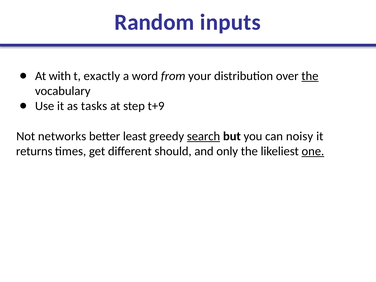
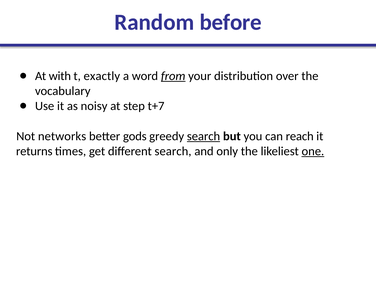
inputs: inputs -> before
from underline: none -> present
the at (310, 76) underline: present -> none
tasks: tasks -> noisy
t+9: t+9 -> t+7
least: least -> gods
noisy: noisy -> reach
different should: should -> search
